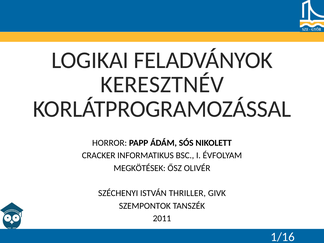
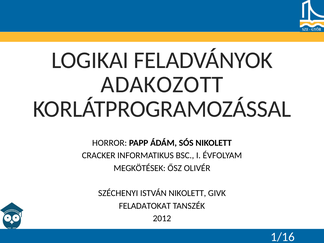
KERESZTNÉV: KERESZTNÉV -> ADAKOZOTT
ISTVÁN THRILLER: THRILLER -> NIKOLETT
SZEMPONTOK: SZEMPONTOK -> FELADATOKAT
2011: 2011 -> 2012
